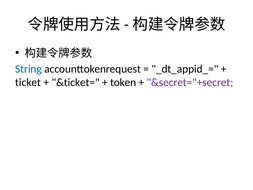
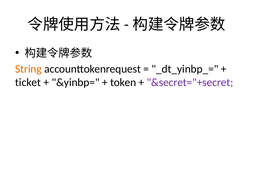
String colour: blue -> orange
_dt_appid_=: _dt_appid_= -> _dt_yinbp_=
&ticket=: &ticket= -> &yinbp=
